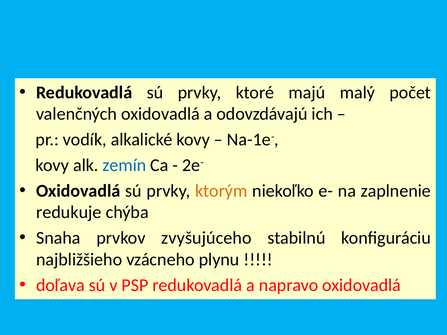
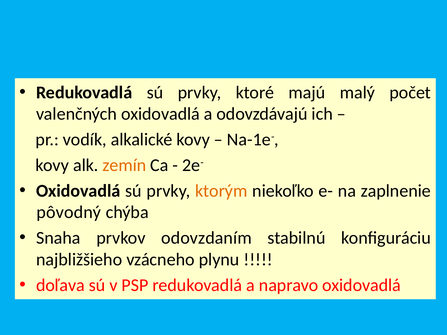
zemín colour: blue -> orange
redukuje: redukuje -> pôvodný
zvyšujúceho: zvyšujúceho -> odovzdaním
